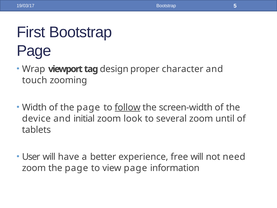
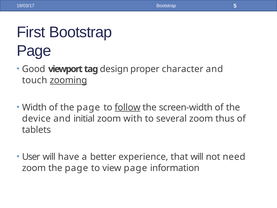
Wrap: Wrap -> Good
zooming underline: none -> present
look: look -> with
until: until -> thus
free: free -> that
